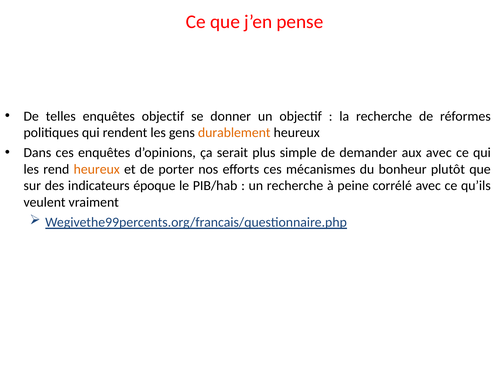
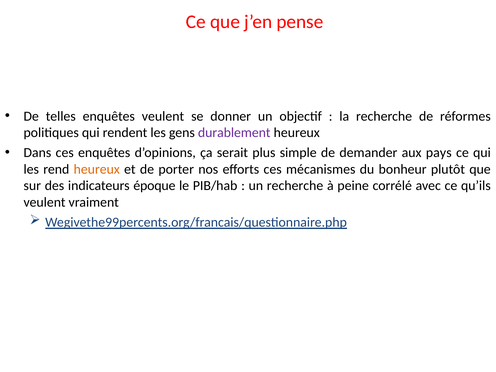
enquêtes objectif: objectif -> veulent
durablement colour: orange -> purple
aux avec: avec -> pays
